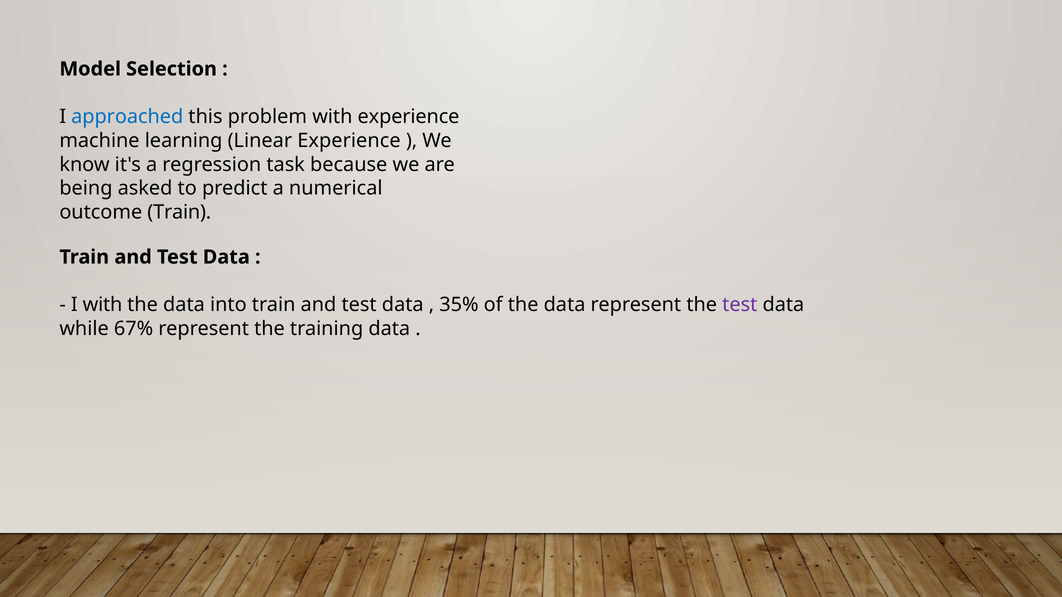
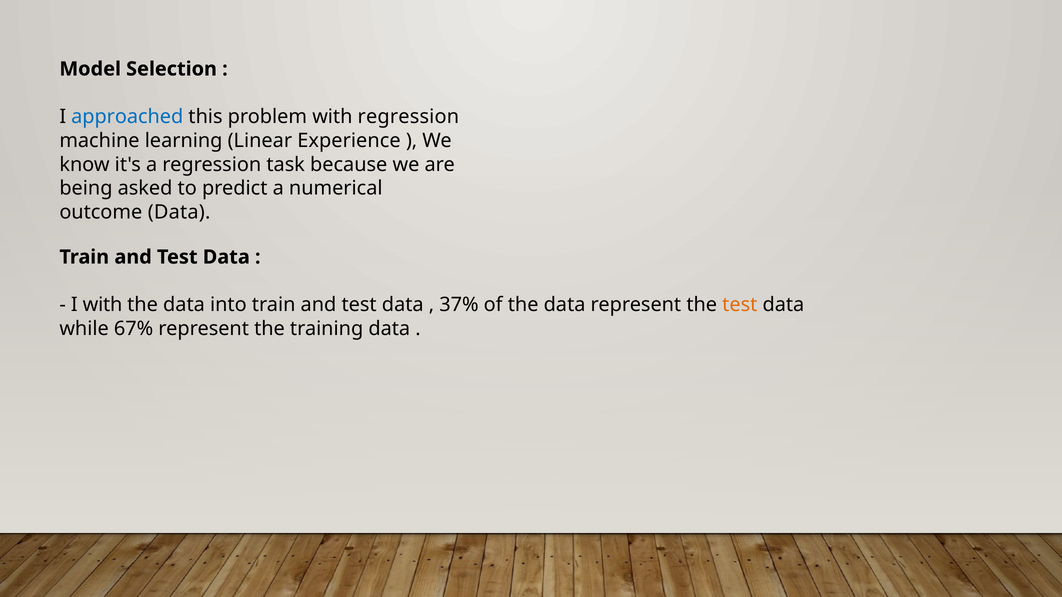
with experience: experience -> regression
outcome Train: Train -> Data
35%: 35% -> 37%
test at (740, 305) colour: purple -> orange
